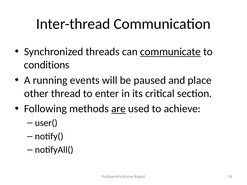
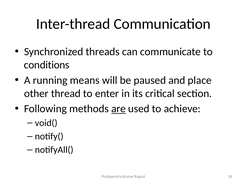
communicate underline: present -> none
events: events -> means
user(: user( -> void(
